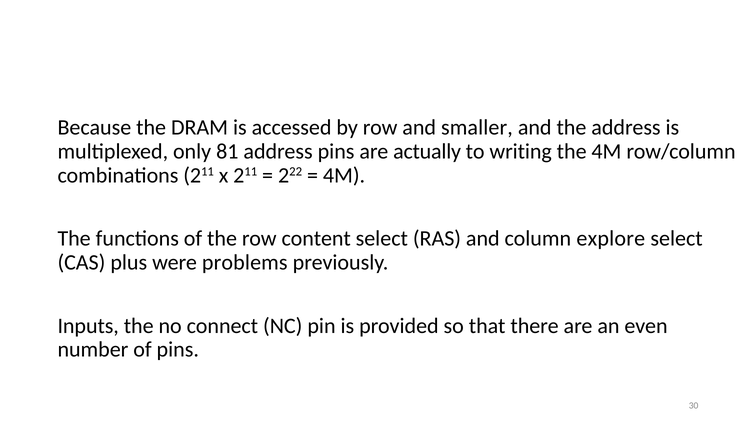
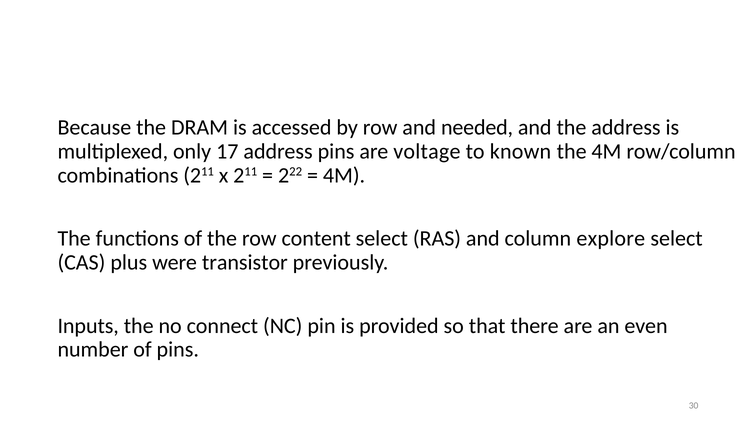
smaller: smaller -> needed
81: 81 -> 17
actually: actually -> voltage
writing: writing -> known
problems: problems -> transistor
